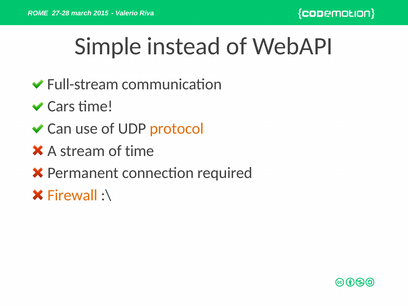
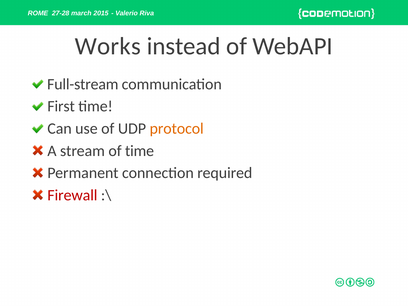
Simple: Simple -> Works
Cars: Cars -> First
Firewall colour: orange -> red
